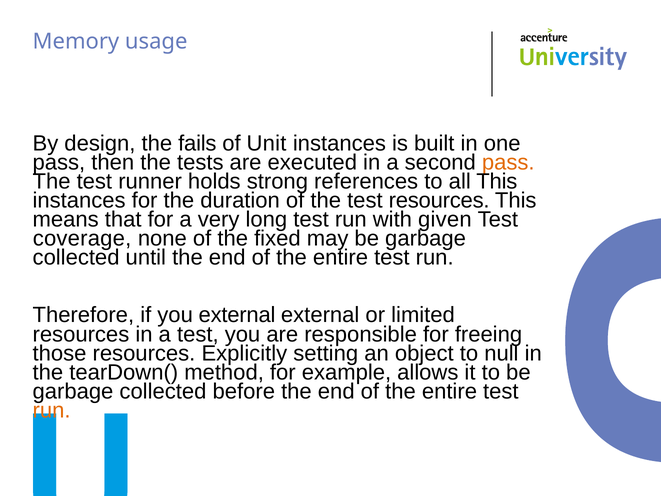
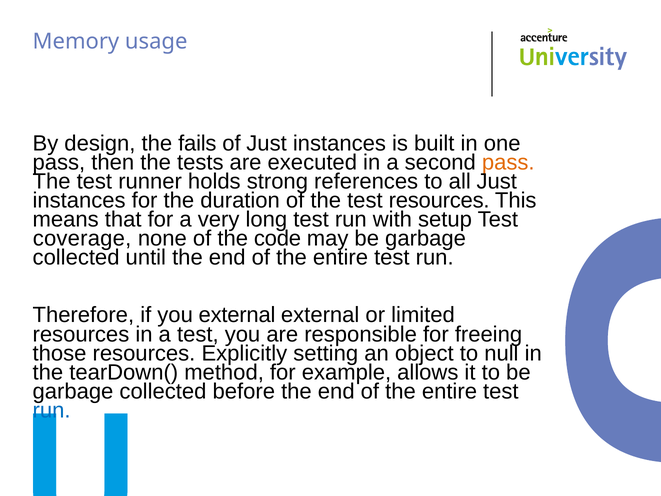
of Unit: Unit -> Just
all This: This -> Just
given: given -> setup
fixed: fixed -> code
run at (52, 410) colour: orange -> blue
